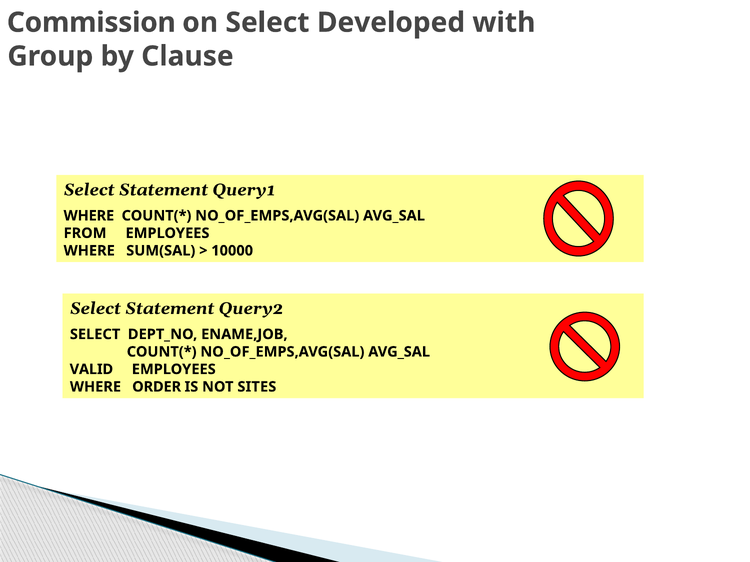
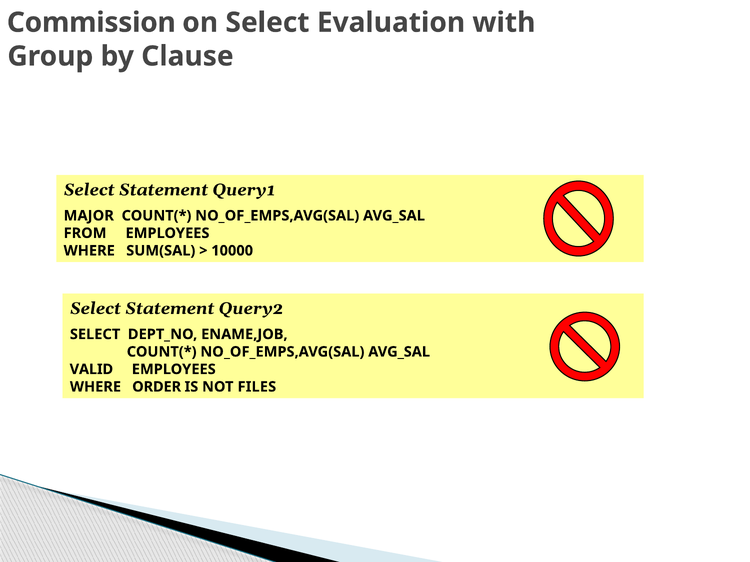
Developed: Developed -> Evaluation
WHERE at (89, 216): WHERE -> MAJOR
SITES: SITES -> FILES
